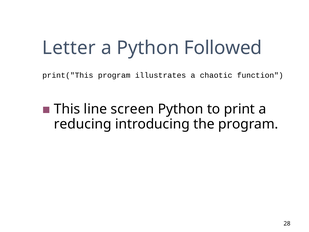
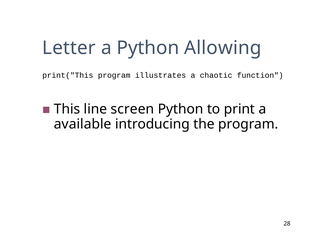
Followed: Followed -> Allowing
reducing: reducing -> available
